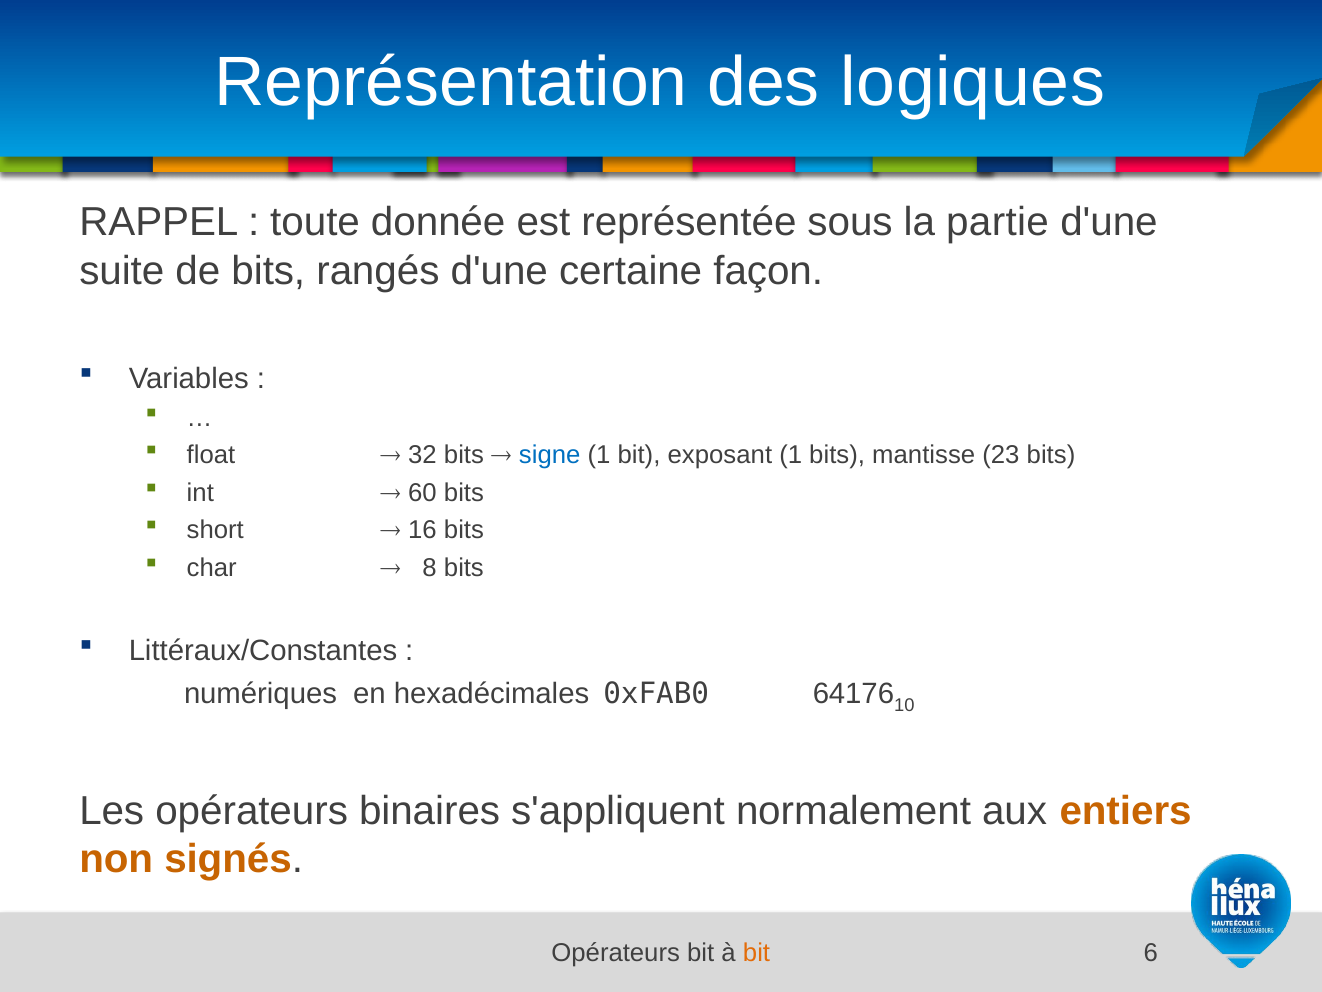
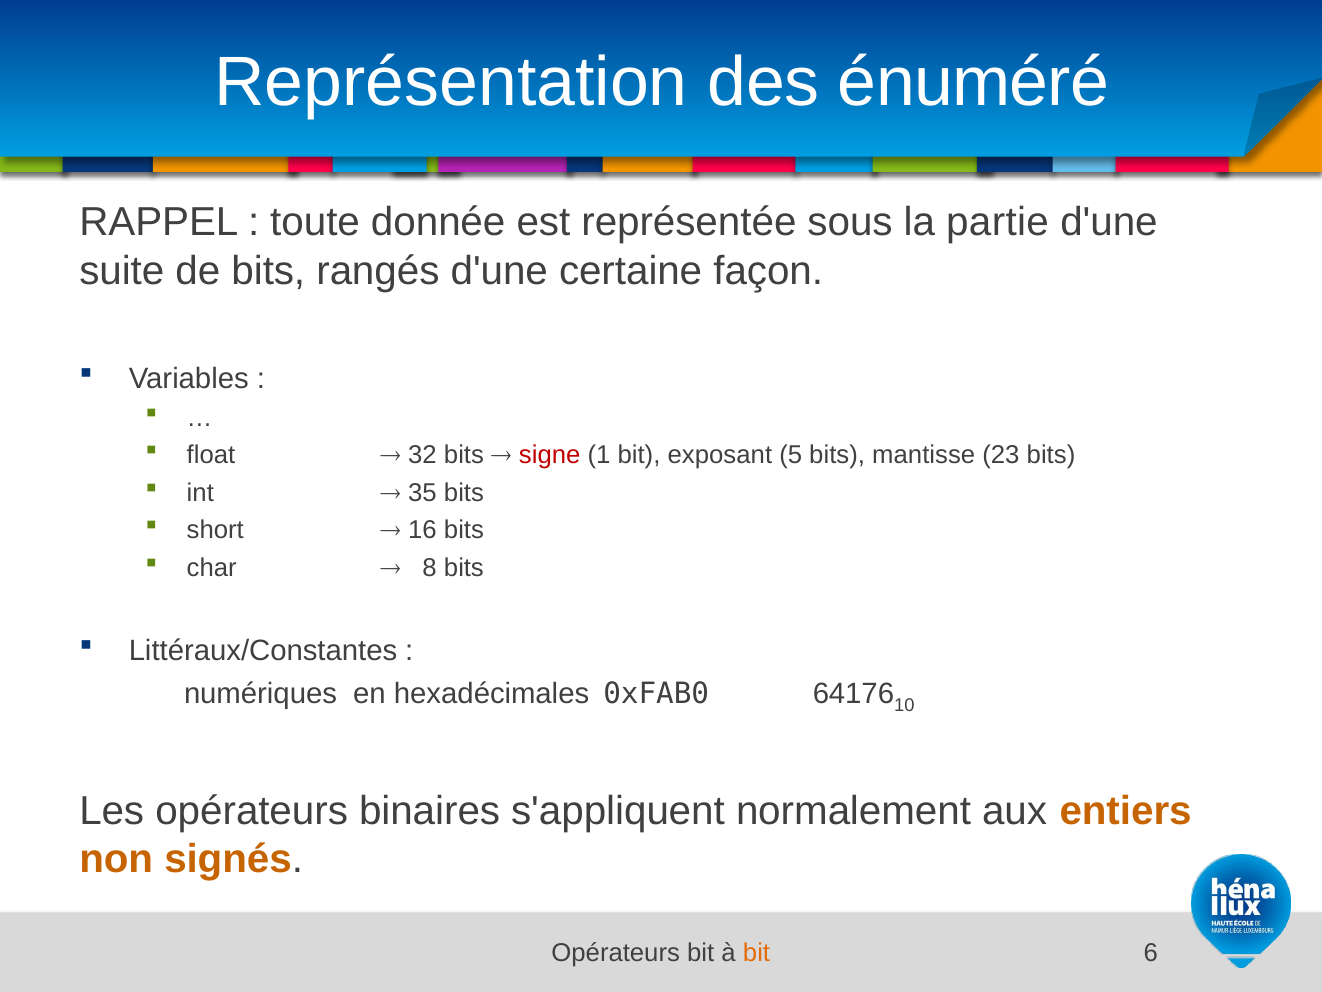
logiques: logiques -> énuméré
signe colour: blue -> red
exposant 1: 1 -> 5
60: 60 -> 35
